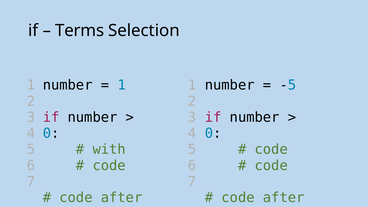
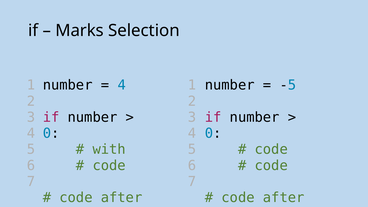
Terms: Terms -> Marks
1 at (122, 85): 1 -> 4
